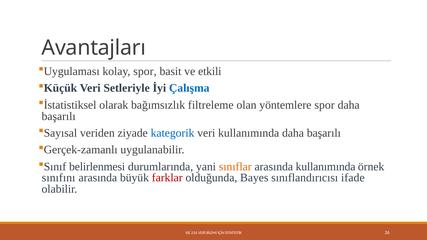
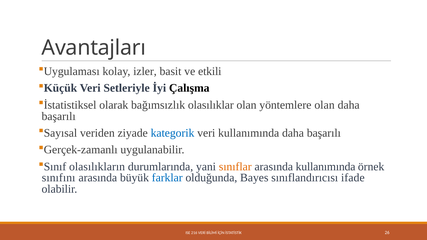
kolay spor: spor -> izler
Çalışma colour: blue -> black
filtreleme: filtreleme -> olasılıklar
yöntemlere spor: spor -> olan
belirlenmesi: belirlenmesi -> olasılıkların
farklar colour: red -> blue
